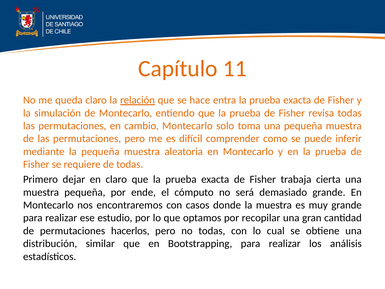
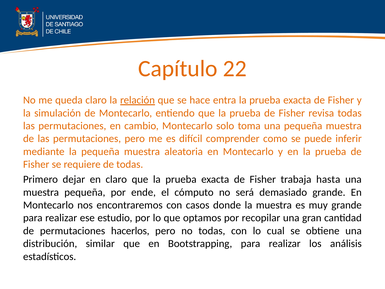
11: 11 -> 22
cierta: cierta -> hasta
